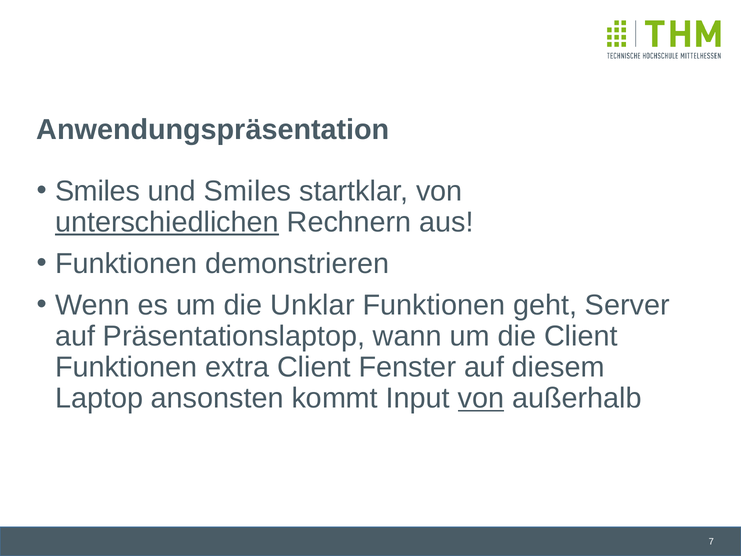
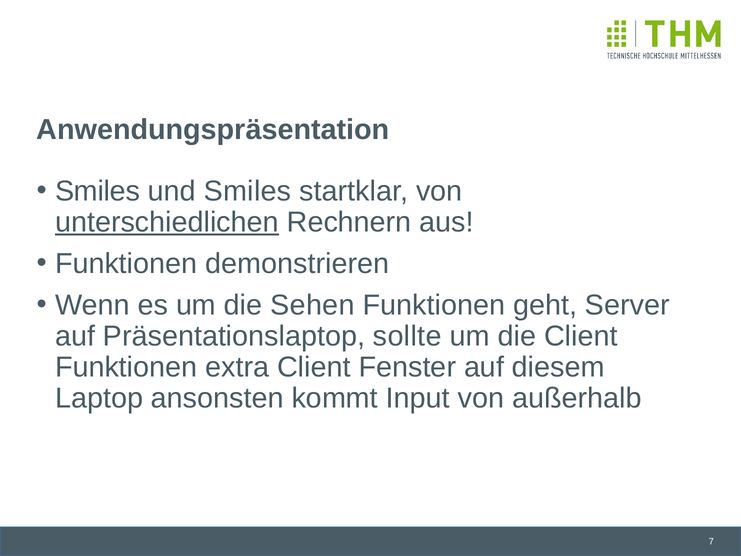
Unklar: Unklar -> Sehen
wann: wann -> sollte
von at (481, 398) underline: present -> none
